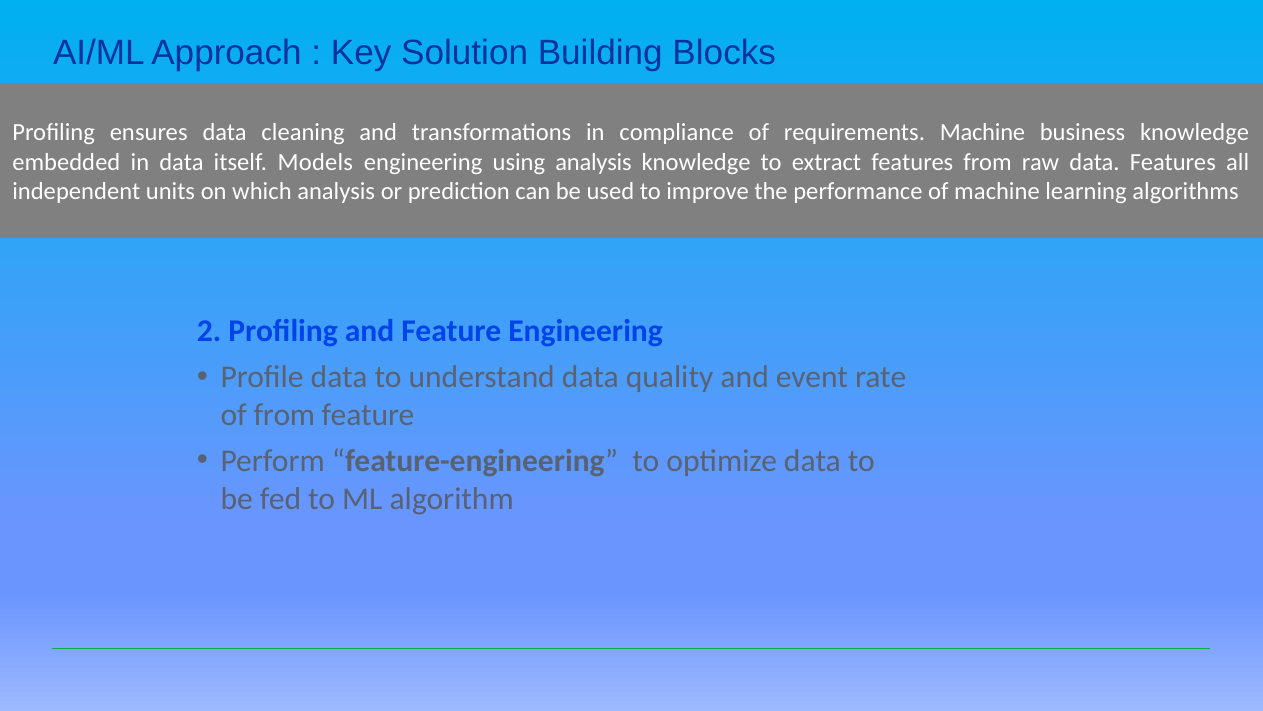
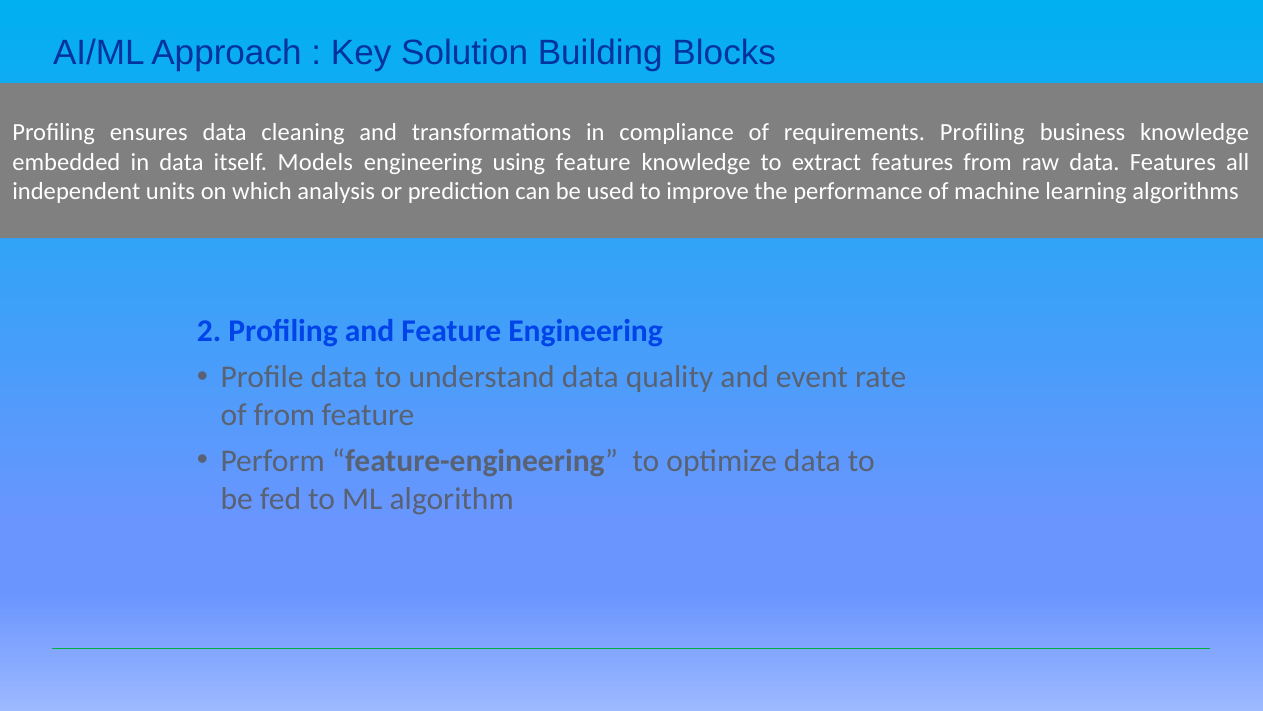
requirements Machine: Machine -> Profiling
using analysis: analysis -> feature
